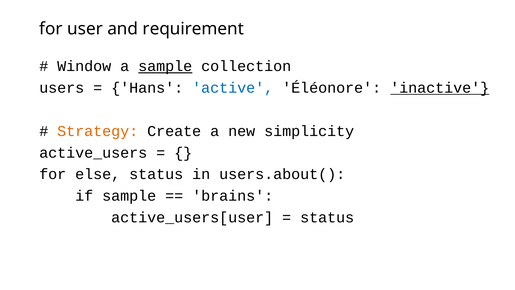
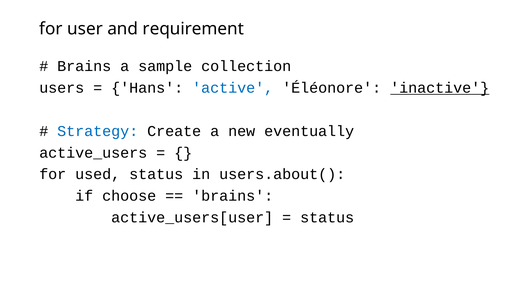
Window at (84, 66): Window -> Brains
sample at (165, 66) underline: present -> none
Strategy colour: orange -> blue
simplicity: simplicity -> eventually
else: else -> used
if sample: sample -> choose
